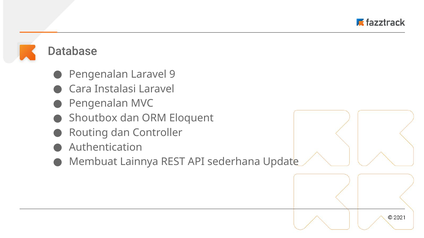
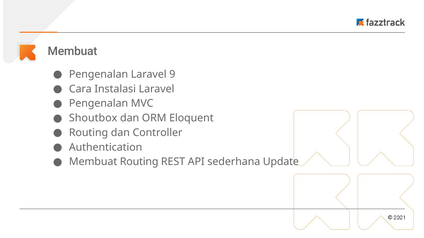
Database at (72, 52): Database -> Membuat
Membuat Lainnya: Lainnya -> Routing
